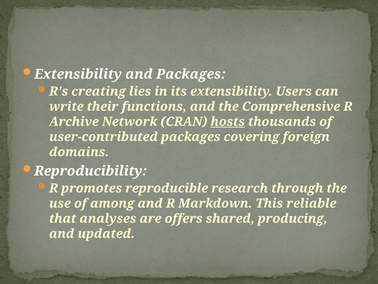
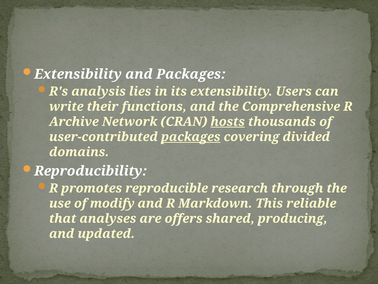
creating: creating -> analysis
packages at (191, 137) underline: none -> present
foreign: foreign -> divided
among: among -> modify
